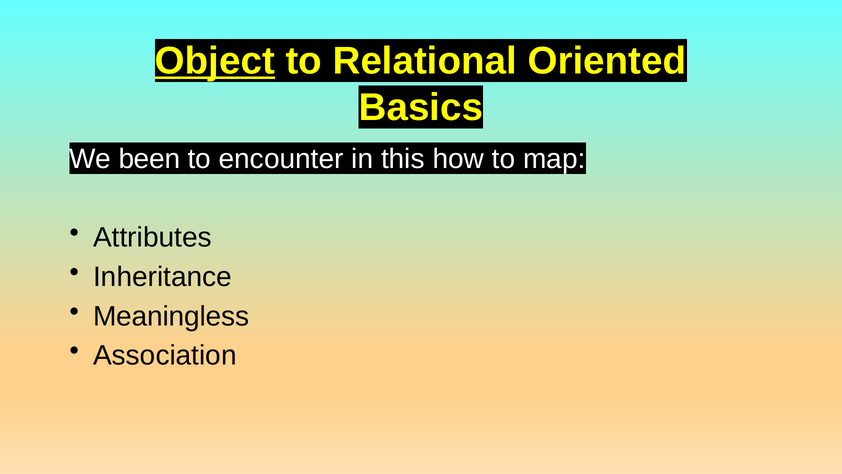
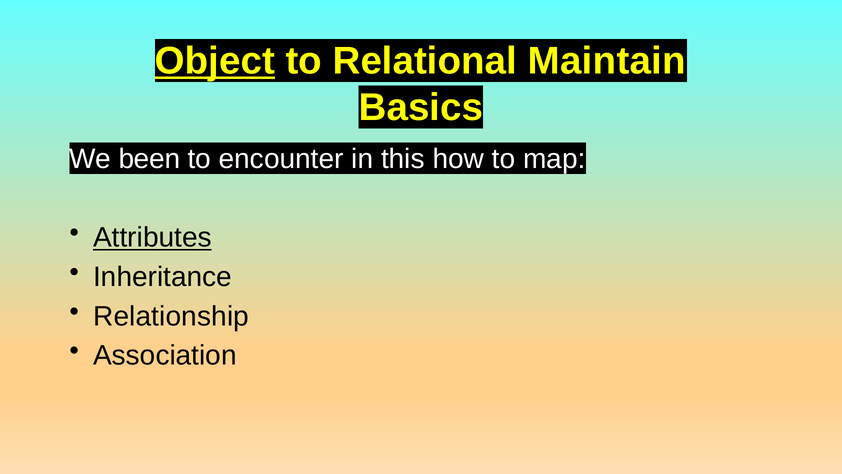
Oriented: Oriented -> Maintain
Attributes underline: none -> present
Meaningless: Meaningless -> Relationship
